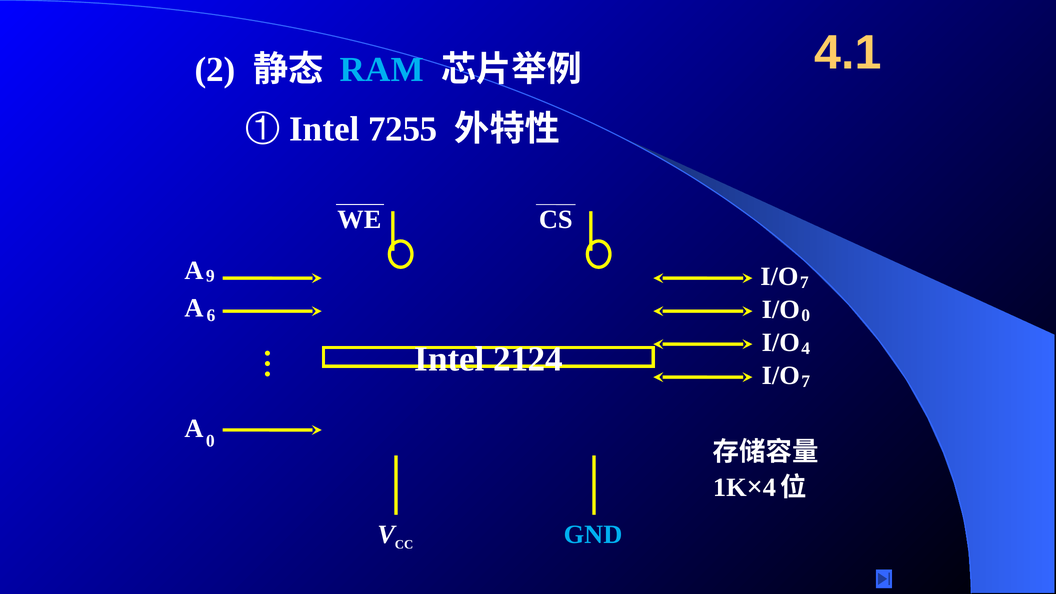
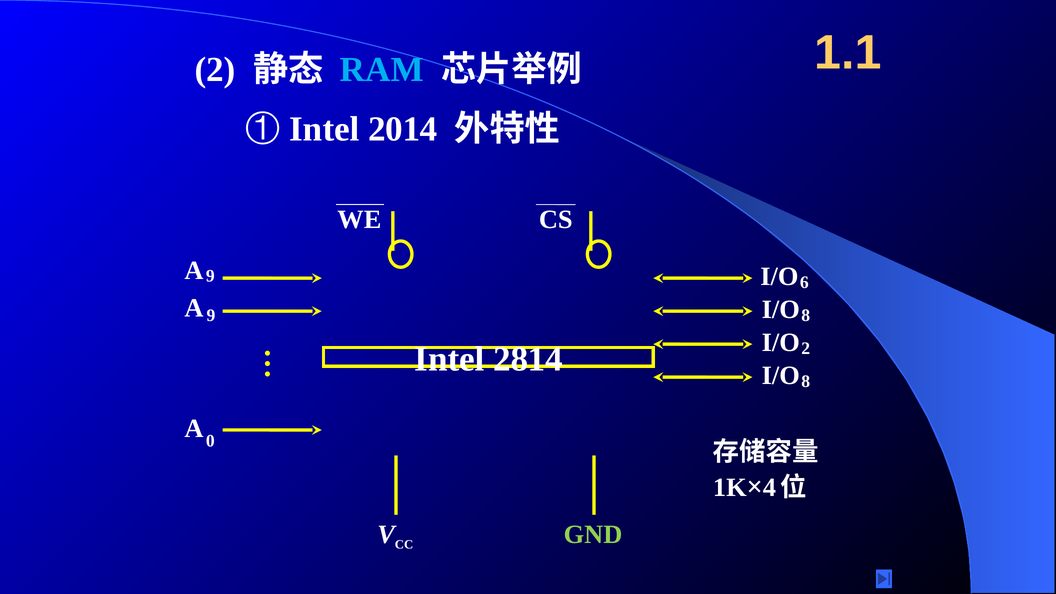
4.1: 4.1 -> 1.1
7255: 7255 -> 2014
7 at (804, 283): 7 -> 6
6 at (211, 315): 6 -> 9
0 at (806, 316): 0 -> 8
I/O 4: 4 -> 2
2124: 2124 -> 2814
7 at (806, 382): 7 -> 8
GND colour: light blue -> light green
